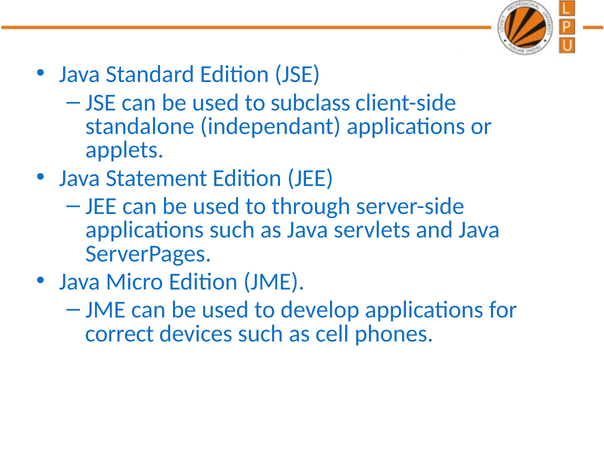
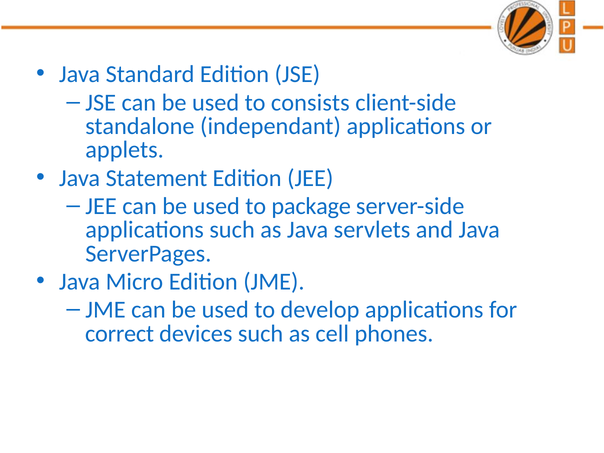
subclass: subclass -> consists
through: through -> package
